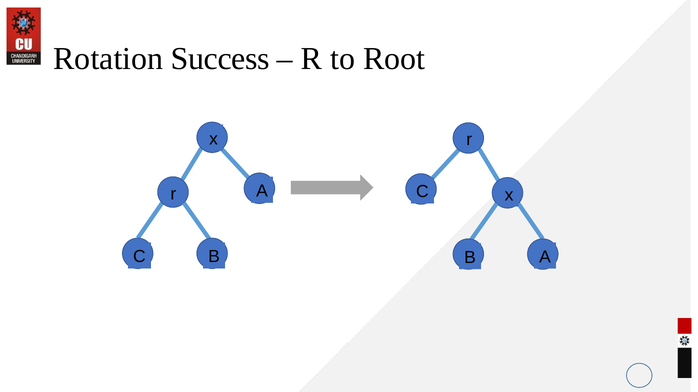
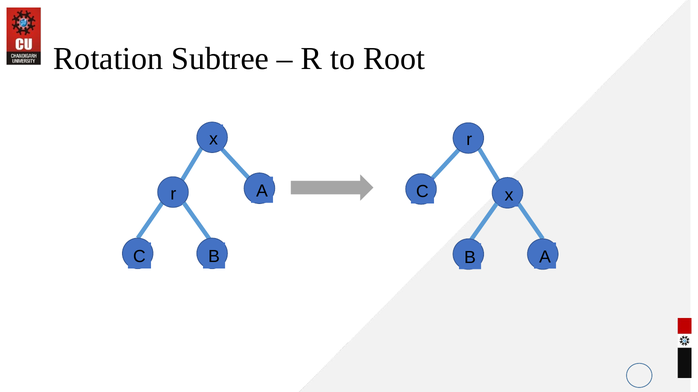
Success: Success -> Subtree
